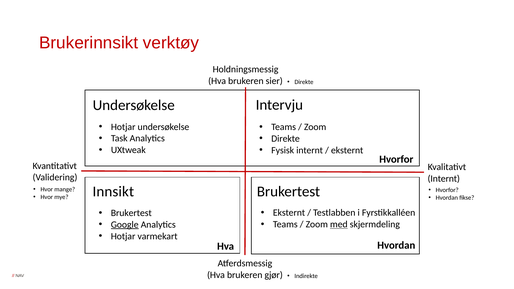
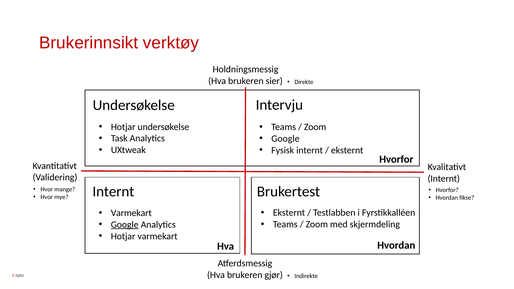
Direkte at (286, 139): Direkte -> Google
Innsikt at (113, 192): Innsikt -> Internt
Brukertest at (131, 213): Brukertest -> Varmekart
med underline: present -> none
